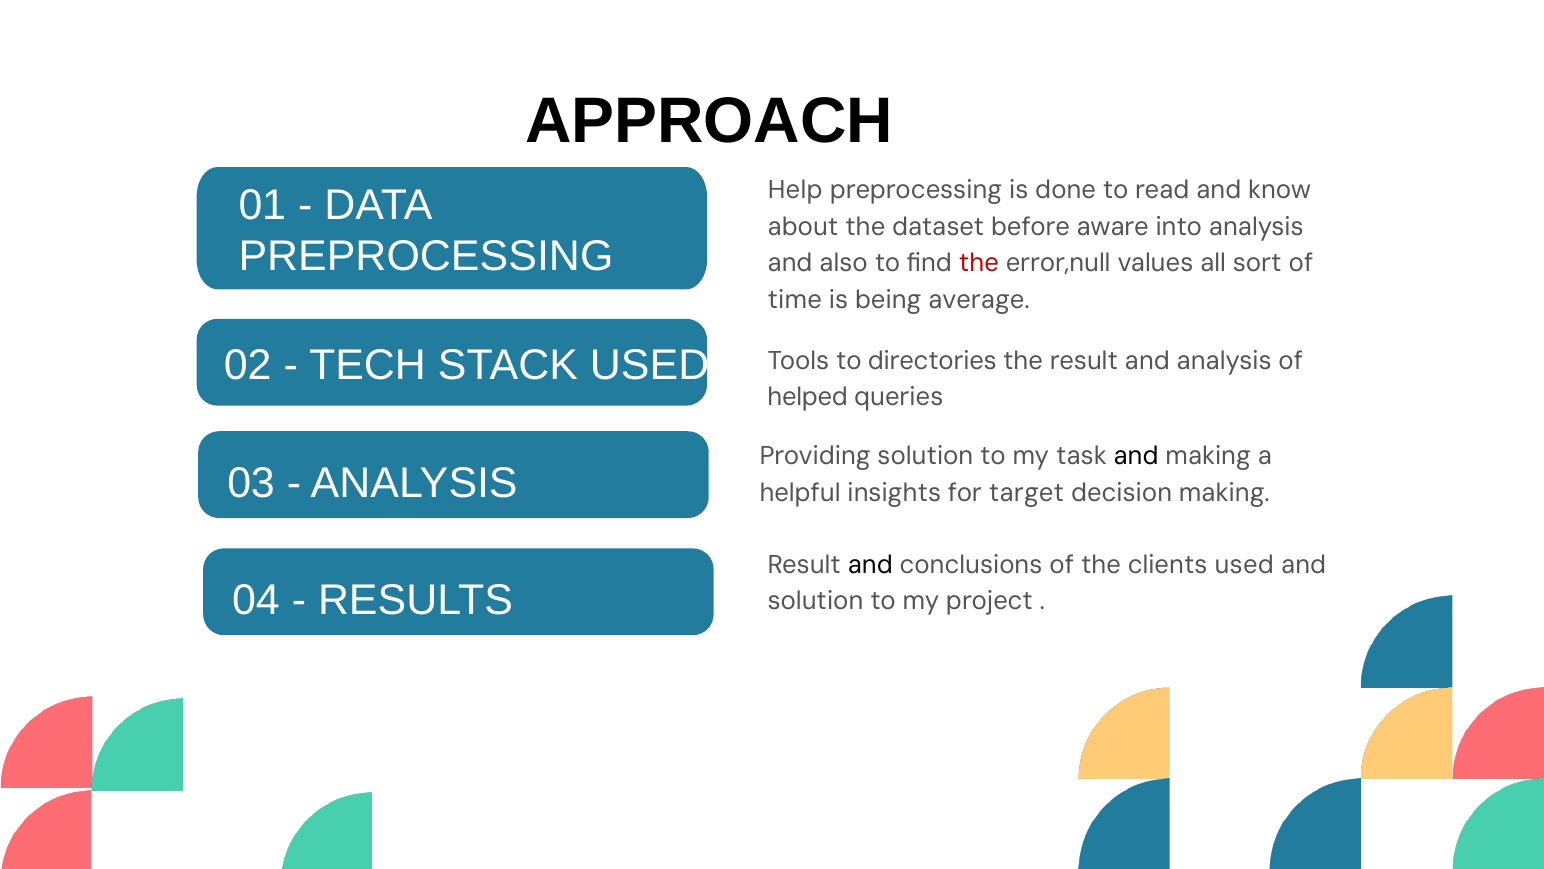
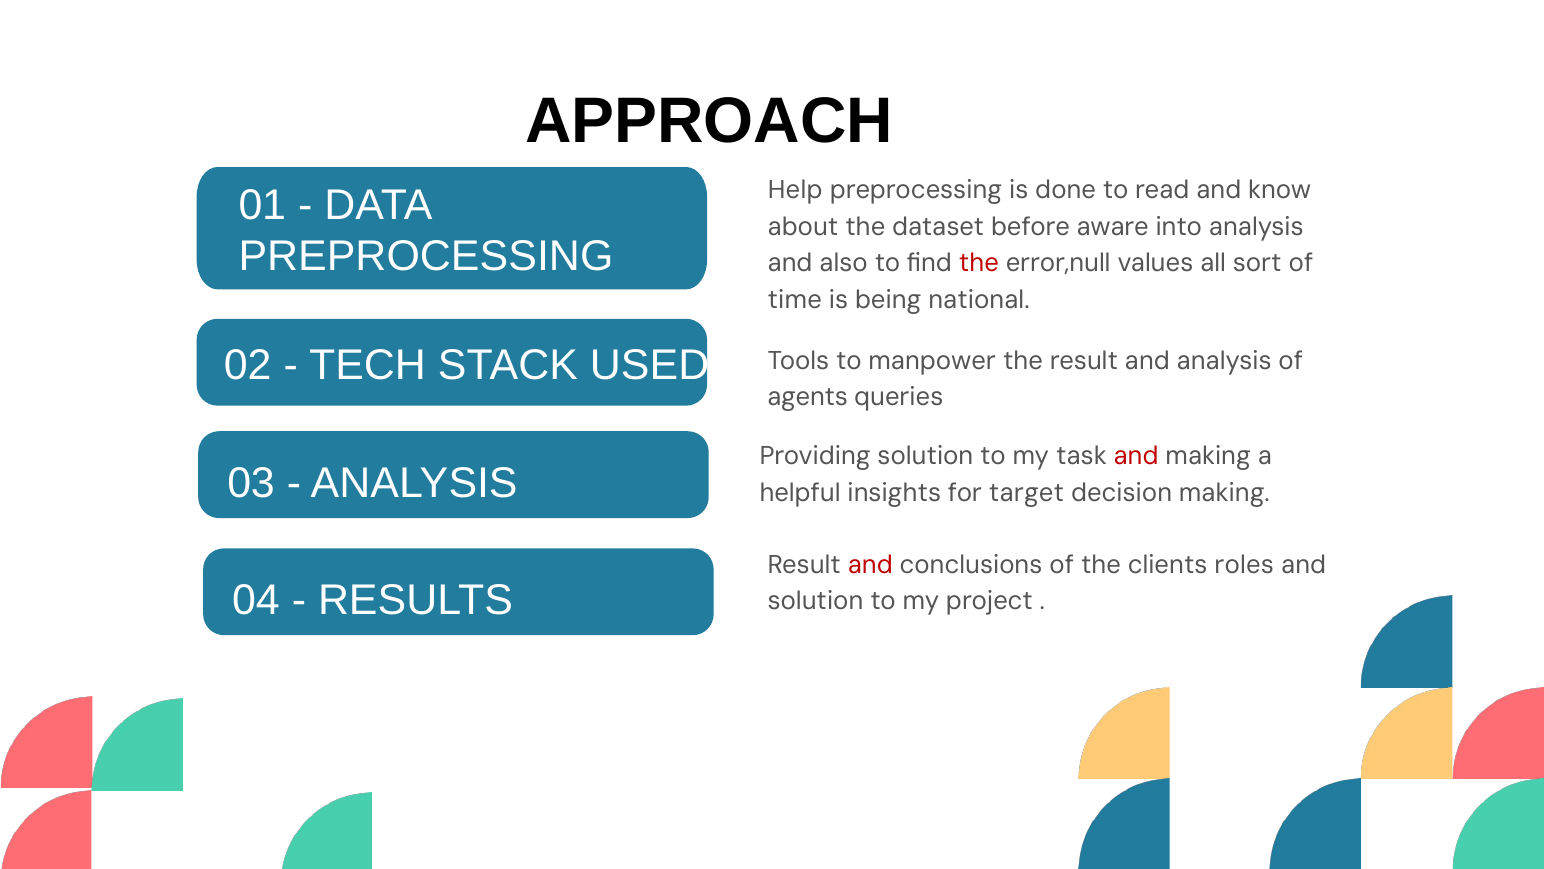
average: average -> national
directories: directories -> manpower
helped: helped -> agents
and at (1136, 456) colour: black -> red
and at (870, 564) colour: black -> red
clients used: used -> roles
